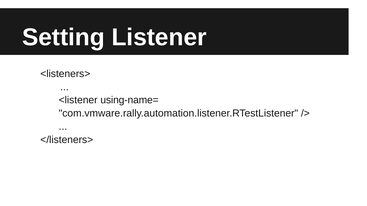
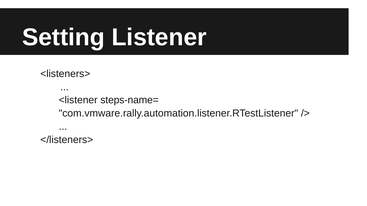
using-name=: using-name= -> steps-name=
